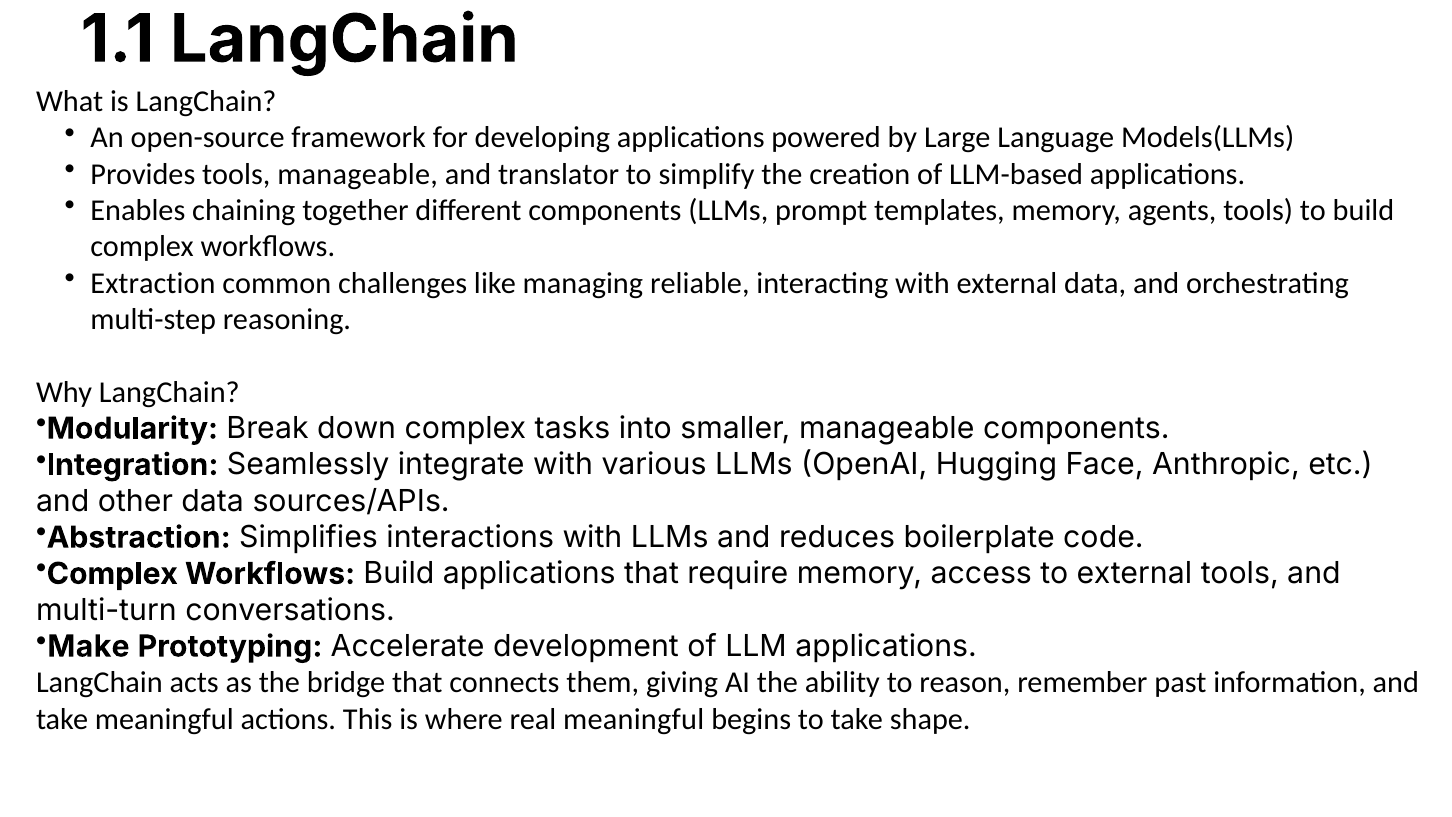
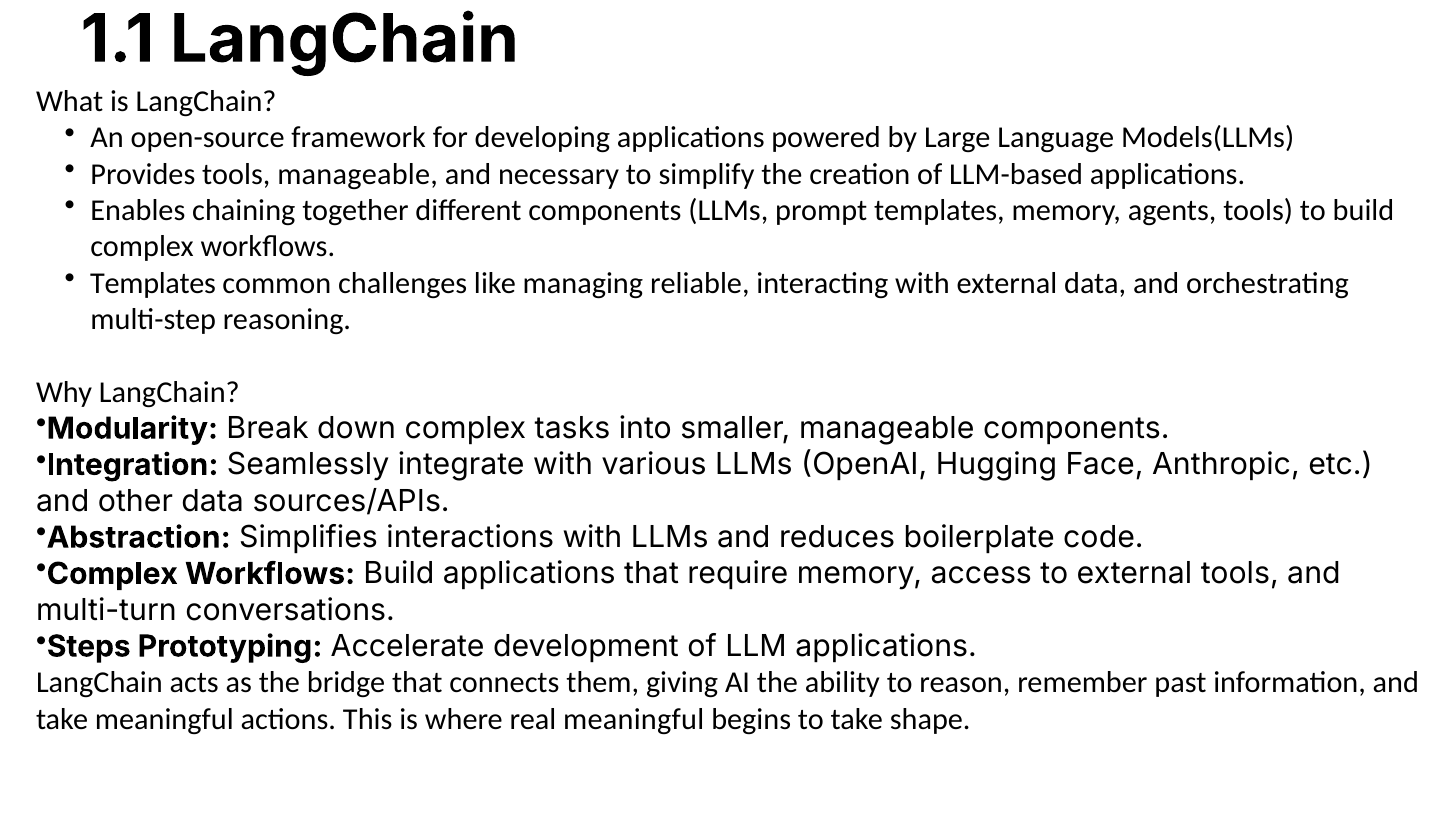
translator: translator -> necessary
Extraction at (153, 283): Extraction -> Templates
Make: Make -> Steps
